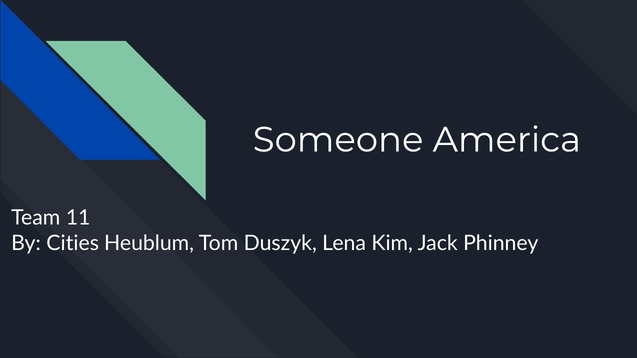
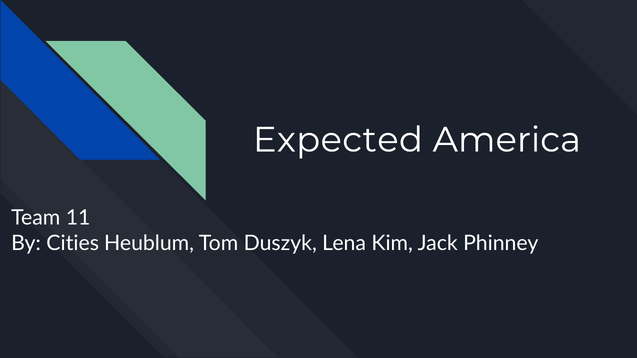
Someone: Someone -> Expected
